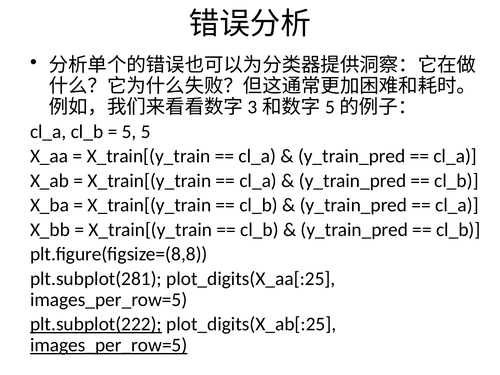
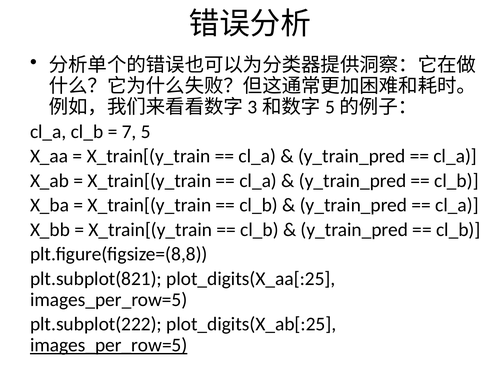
5 at (129, 132): 5 -> 7
plt.subplot(281: plt.subplot(281 -> plt.subplot(821
plt.subplot(222 underline: present -> none
